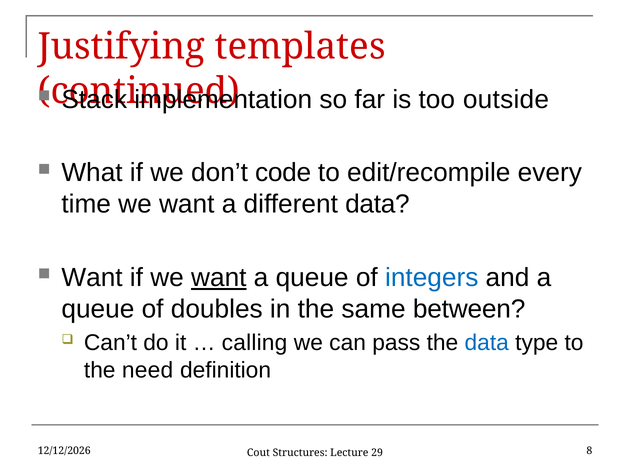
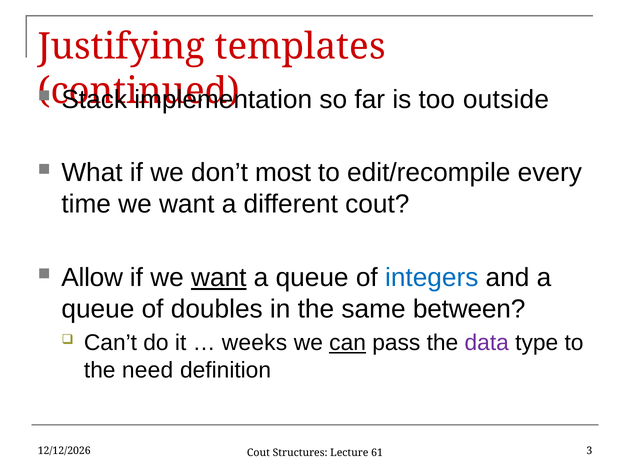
code: code -> most
different data: data -> cout
Want at (92, 278): Want -> Allow
calling: calling -> weeks
can underline: none -> present
data at (487, 343) colour: blue -> purple
8: 8 -> 3
29: 29 -> 61
